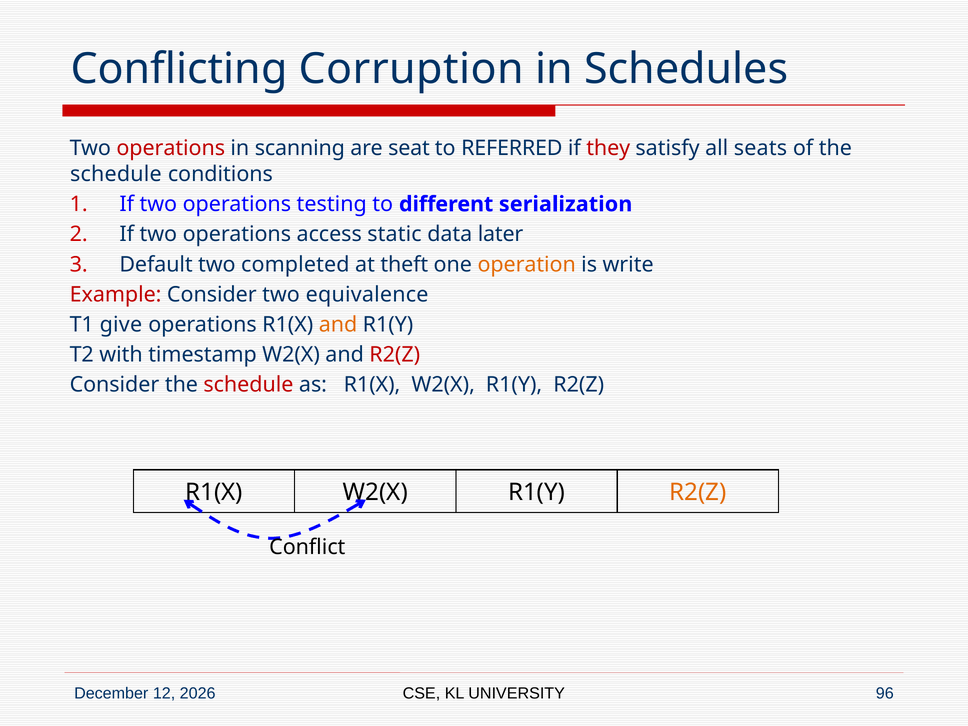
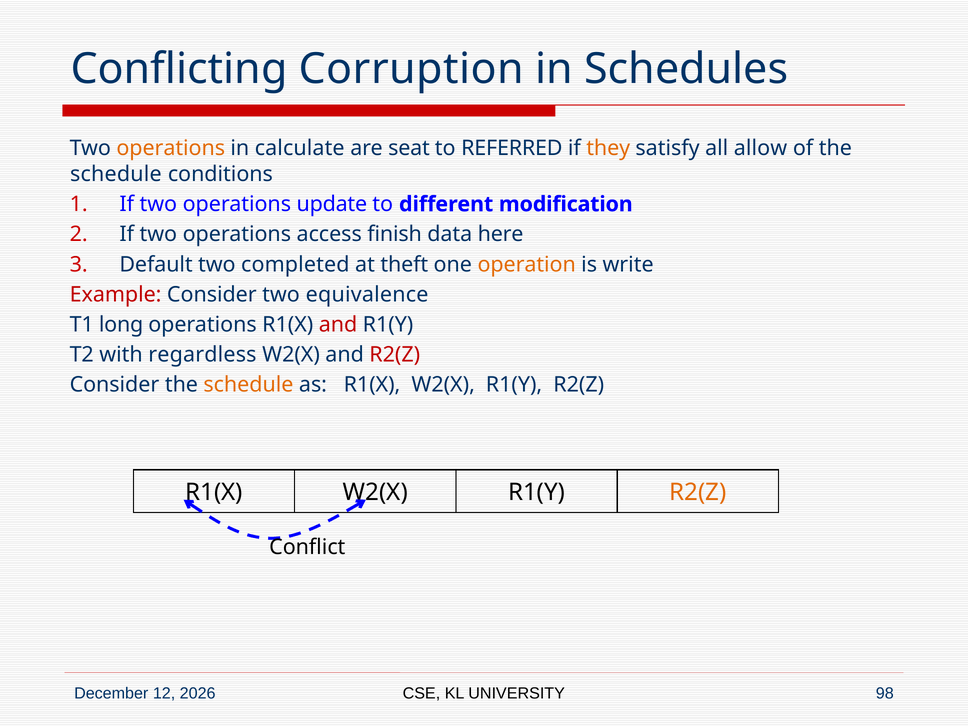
operations at (171, 148) colour: red -> orange
scanning: scanning -> calculate
they colour: red -> orange
seats: seats -> allow
testing: testing -> update
serialization: serialization -> modification
static: static -> finish
later: later -> here
give: give -> long
and at (338, 325) colour: orange -> red
timestamp: timestamp -> regardless
schedule at (248, 385) colour: red -> orange
96: 96 -> 98
